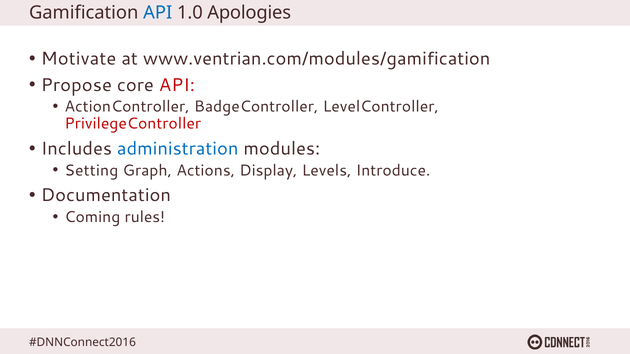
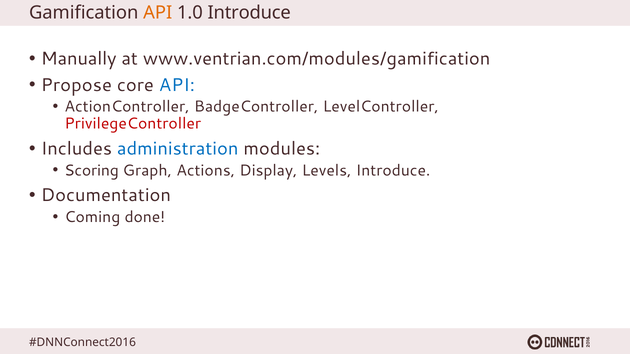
API at (158, 13) colour: blue -> orange
1.0 Apologies: Apologies -> Introduce
Motivate: Motivate -> Manually
API at (177, 85) colour: red -> blue
Setting: Setting -> Scoring
rules: rules -> done
